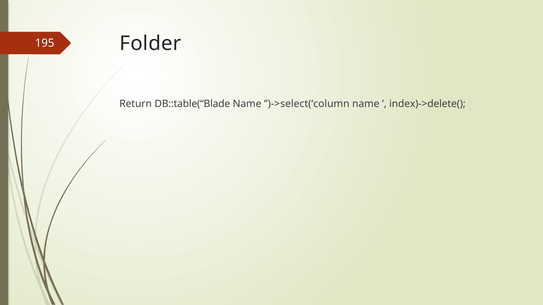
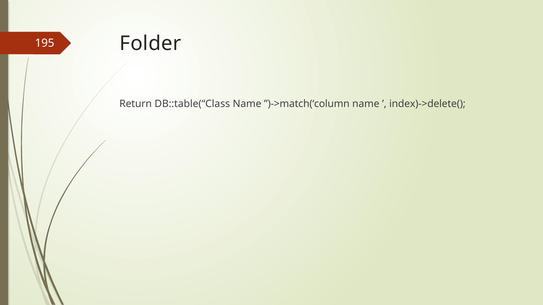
DB::table(“Blade: DB::table(“Blade -> DB::table(“Class
”)->select(‘column: ”)->select(‘column -> ”)->match(‘column
